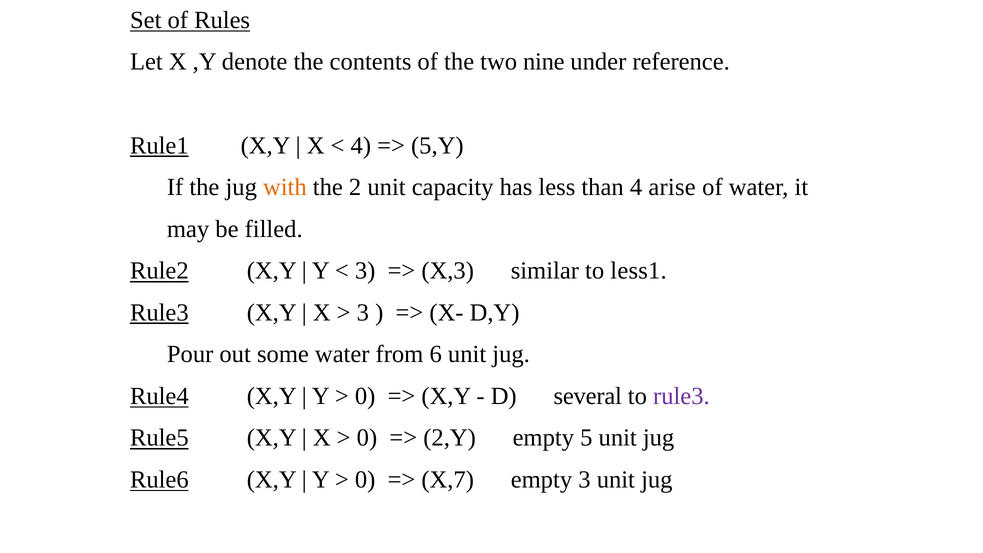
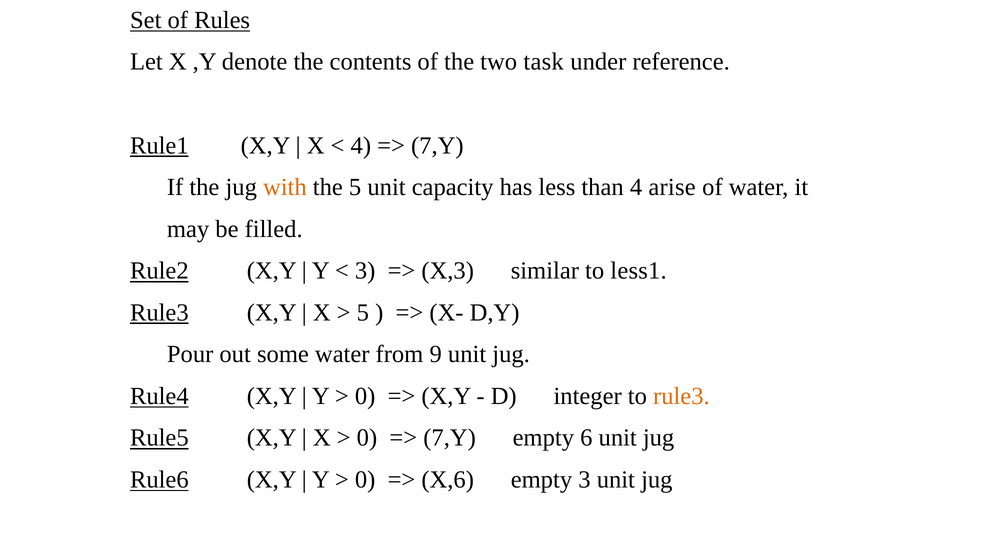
nine: nine -> task
5,Y at (437, 145): 5,Y -> 7,Y
the 2: 2 -> 5
3 at (363, 312): 3 -> 5
6: 6 -> 9
several: several -> integer
rule3 at (681, 396) colour: purple -> orange
2,Y at (450, 438): 2,Y -> 7,Y
5: 5 -> 6
X,7: X,7 -> X,6
